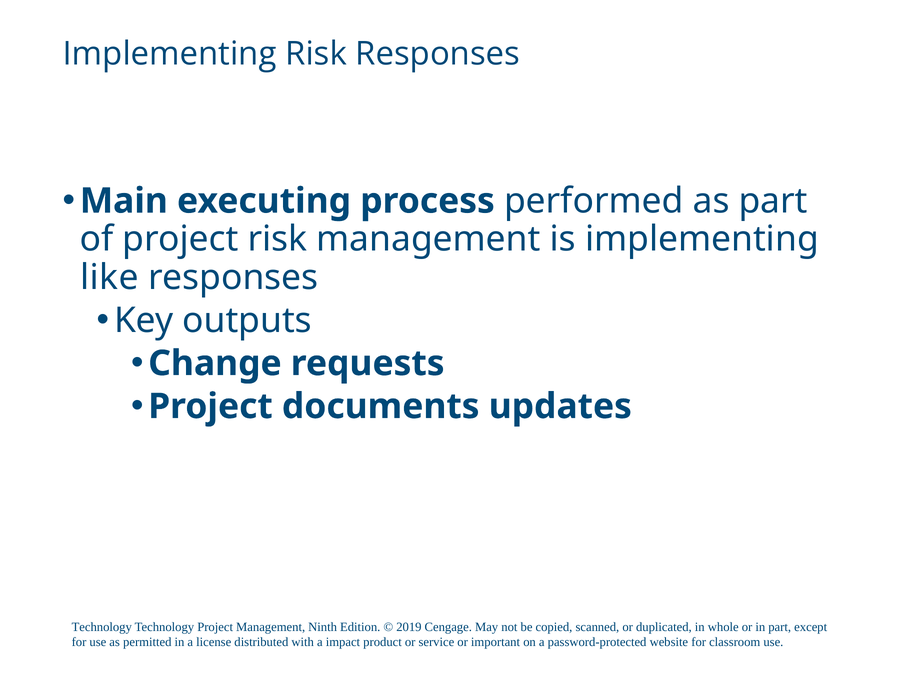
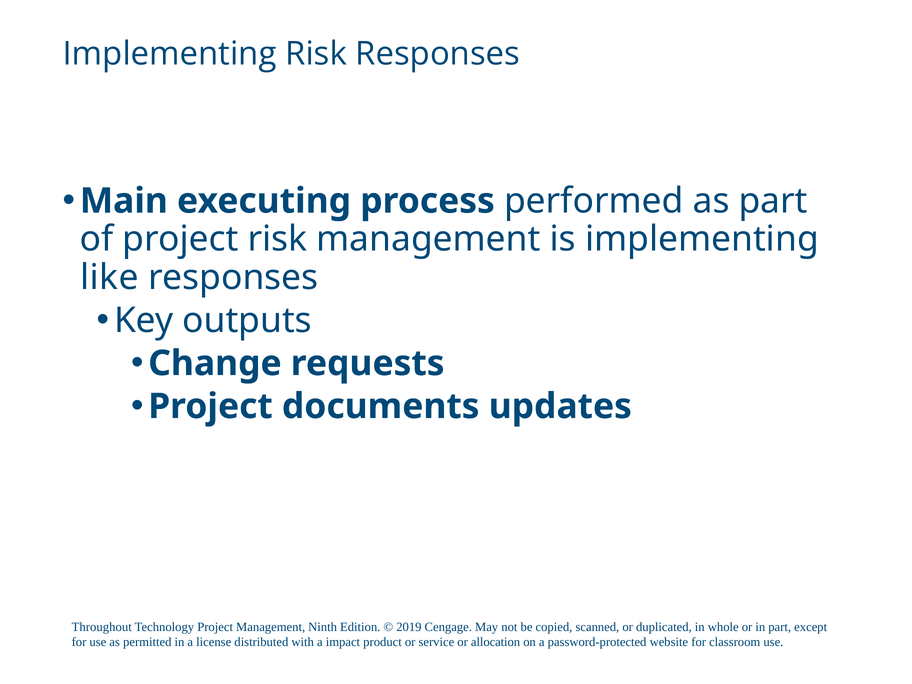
Technology at (102, 627): Technology -> Throughout
important: important -> allocation
